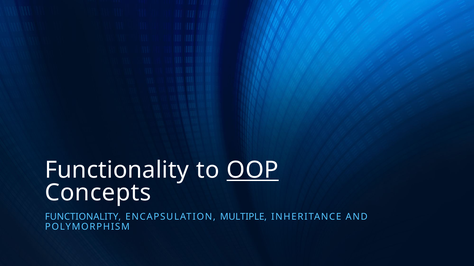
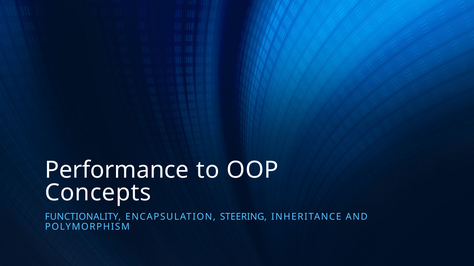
Functionality at (117, 170): Functionality -> Performance
OOP underline: present -> none
MULTIPLE: MULTIPLE -> STEERING
